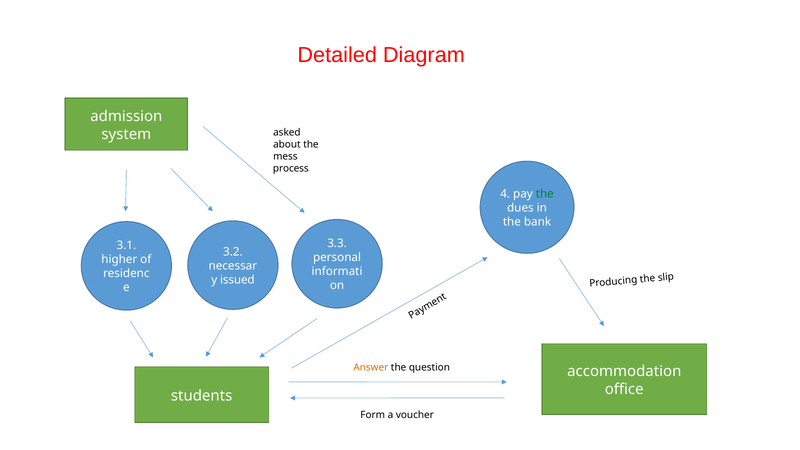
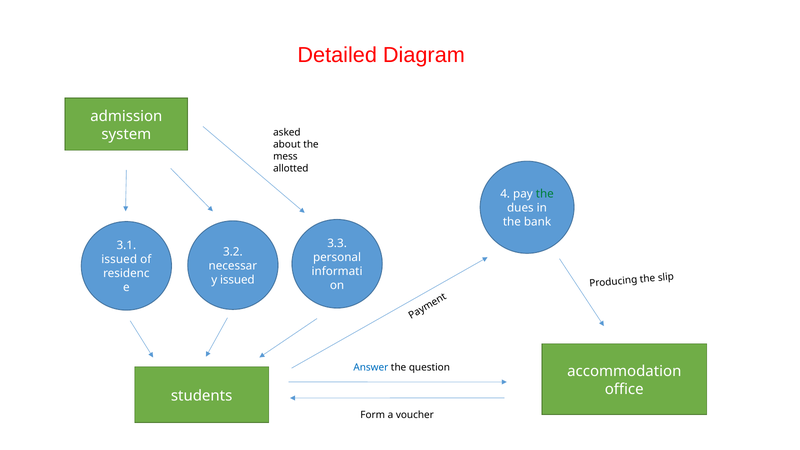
process: process -> allotted
higher at (119, 260): higher -> issued
Answer colour: orange -> blue
